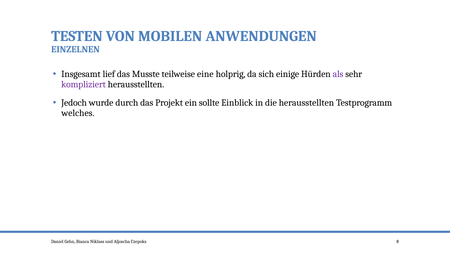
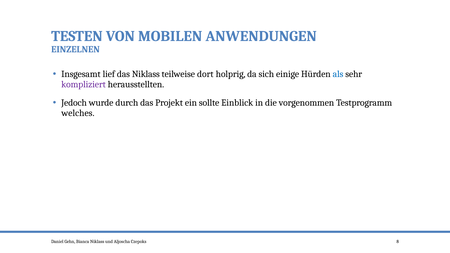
das Musste: Musste -> Niklass
eine: eine -> dort
als colour: purple -> blue
die herausstellten: herausstellten -> vorgenommen
